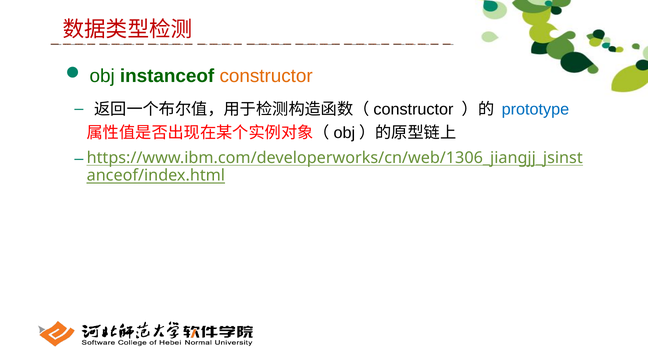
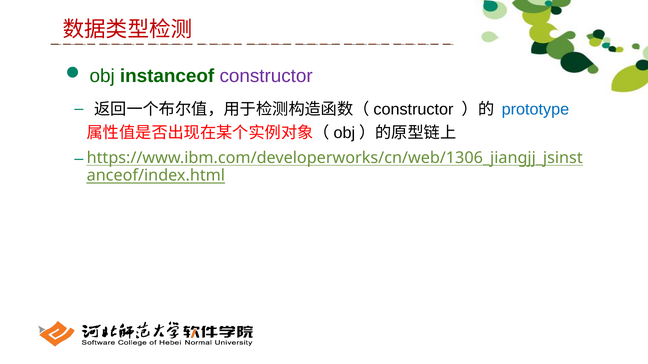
constructor colour: orange -> purple
